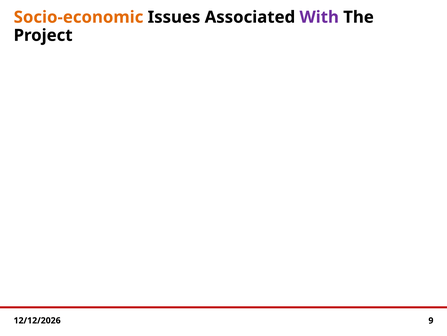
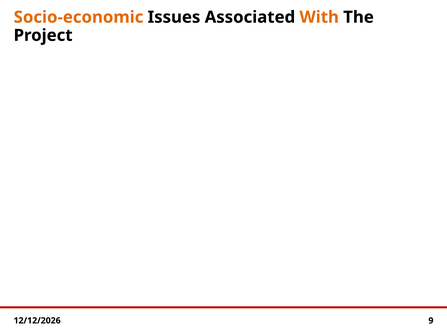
With colour: purple -> orange
